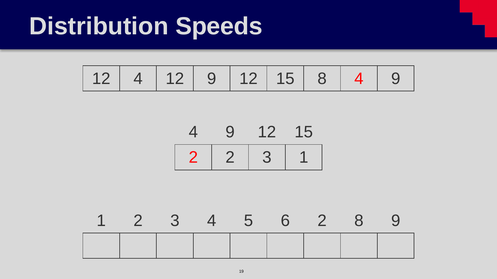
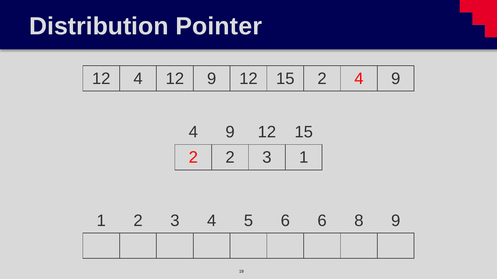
Speeds: Speeds -> Pointer
8 at (322, 79): 8 -> 2
6 2: 2 -> 6
